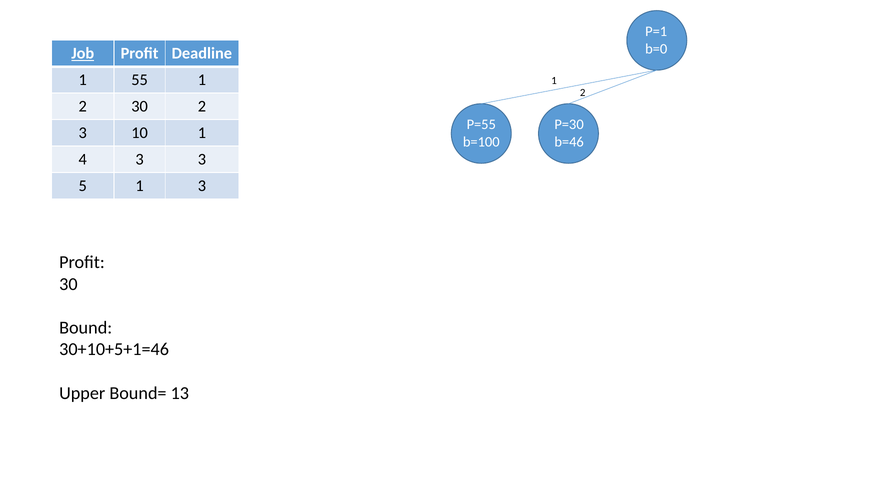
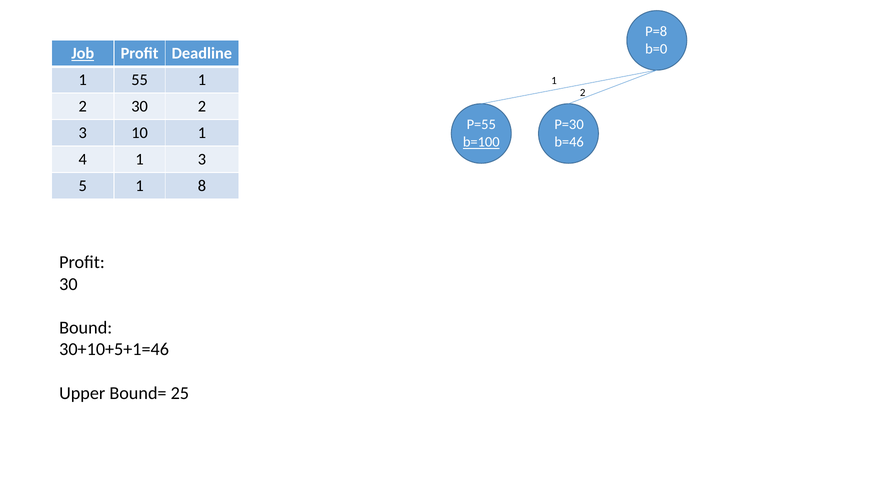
P=1: P=1 -> P=8
b=100 underline: none -> present
4 3: 3 -> 1
1 3: 3 -> 8
13: 13 -> 25
